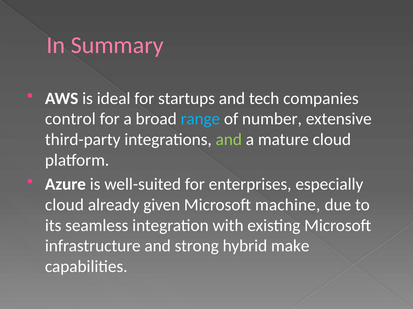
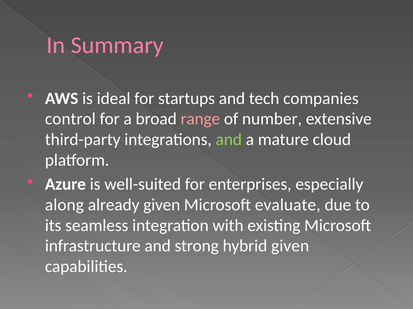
range colour: light blue -> pink
cloud at (64, 205): cloud -> along
machine: machine -> evaluate
hybrid make: make -> given
